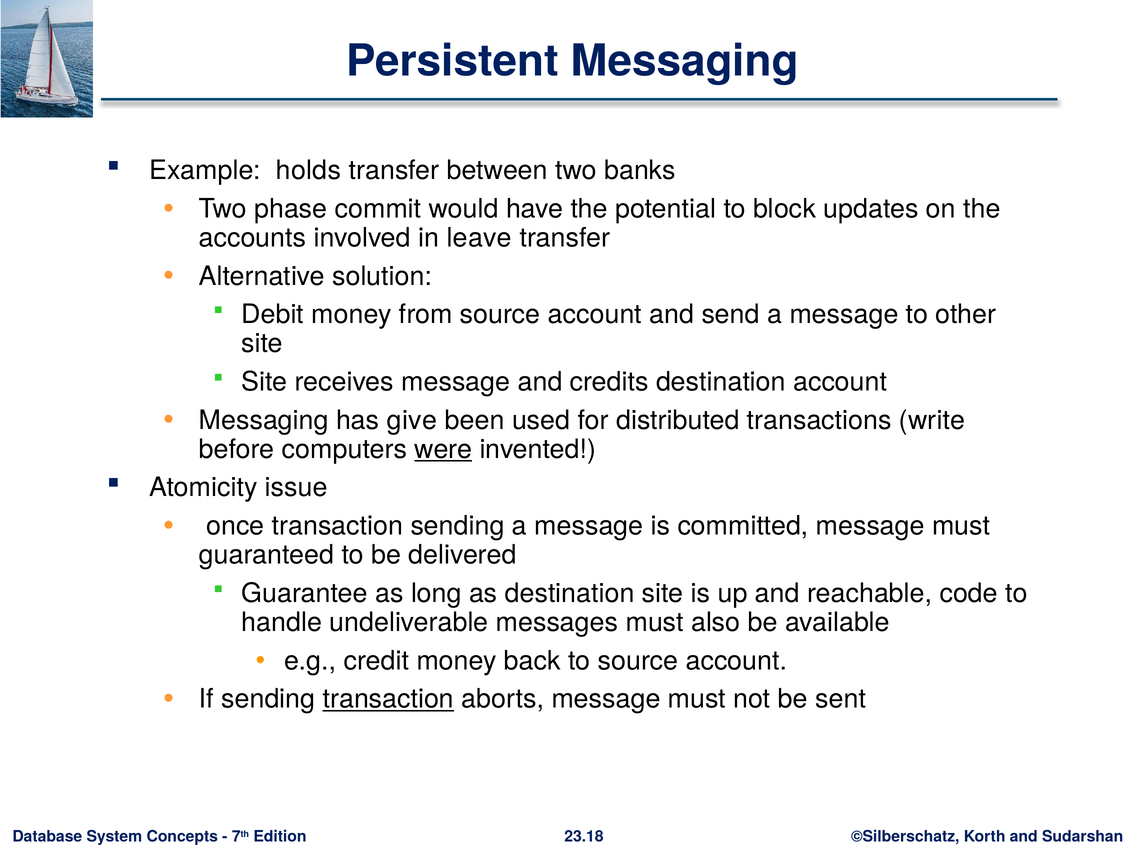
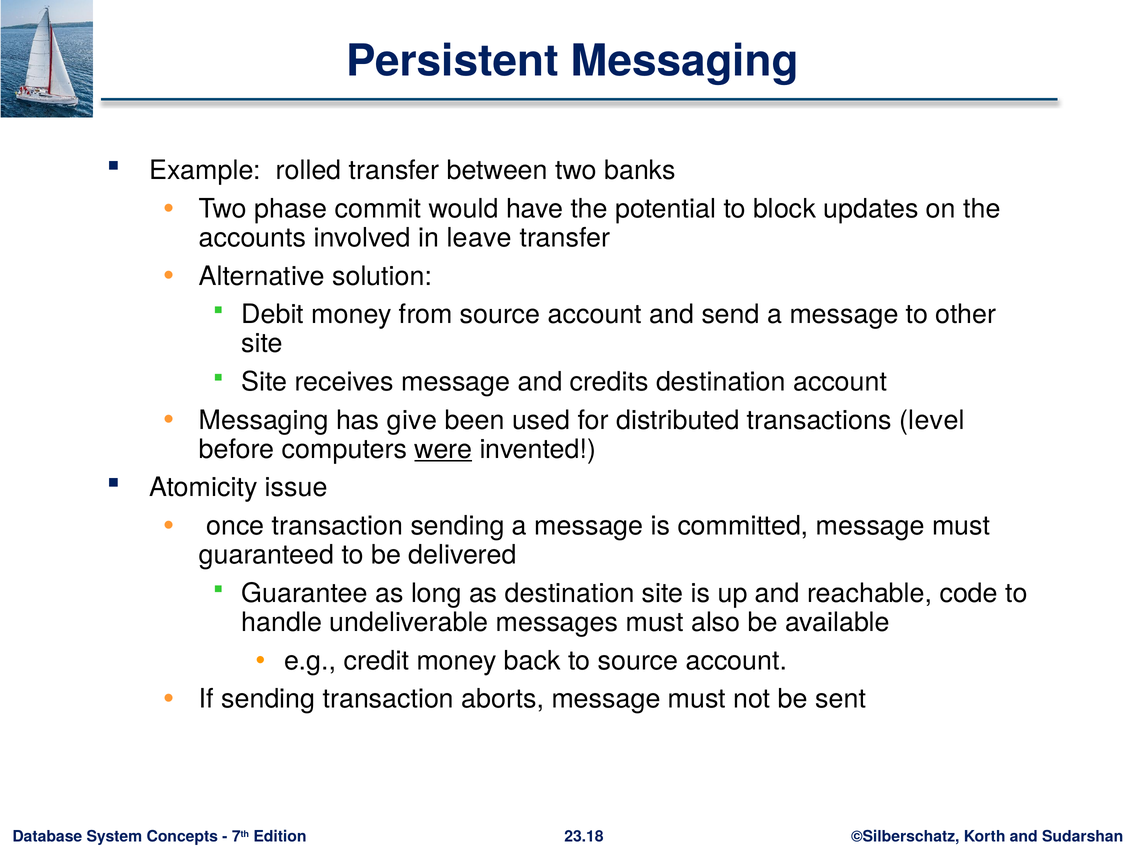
holds: holds -> rolled
write: write -> level
transaction at (388, 699) underline: present -> none
